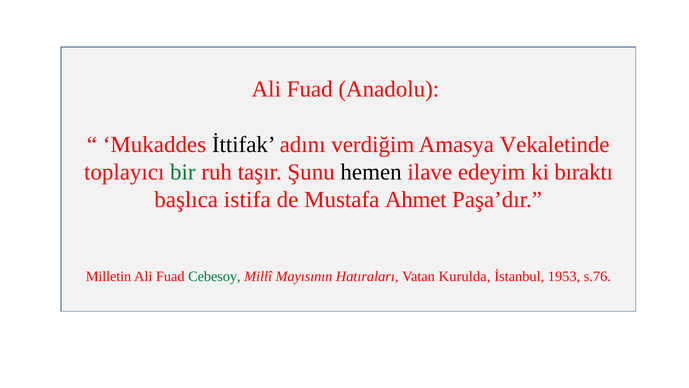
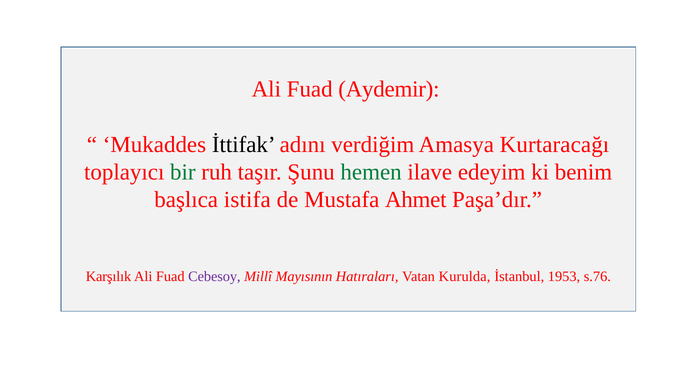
Anadolu: Anadolu -> Aydemir
Vekaletinde: Vekaletinde -> Kurtaracağı
hemen colour: black -> green
bıraktı: bıraktı -> benim
Milletin: Milletin -> Karşılık
Cebesoy colour: green -> purple
